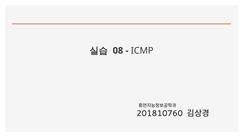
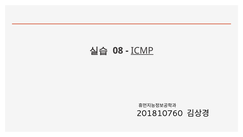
ICMP underline: none -> present
